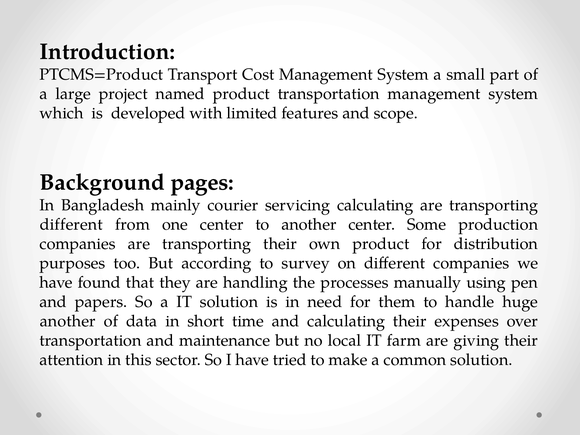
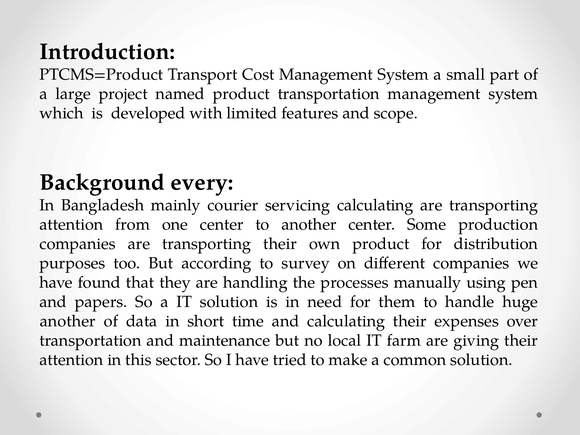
pages: pages -> every
different at (71, 224): different -> attention
